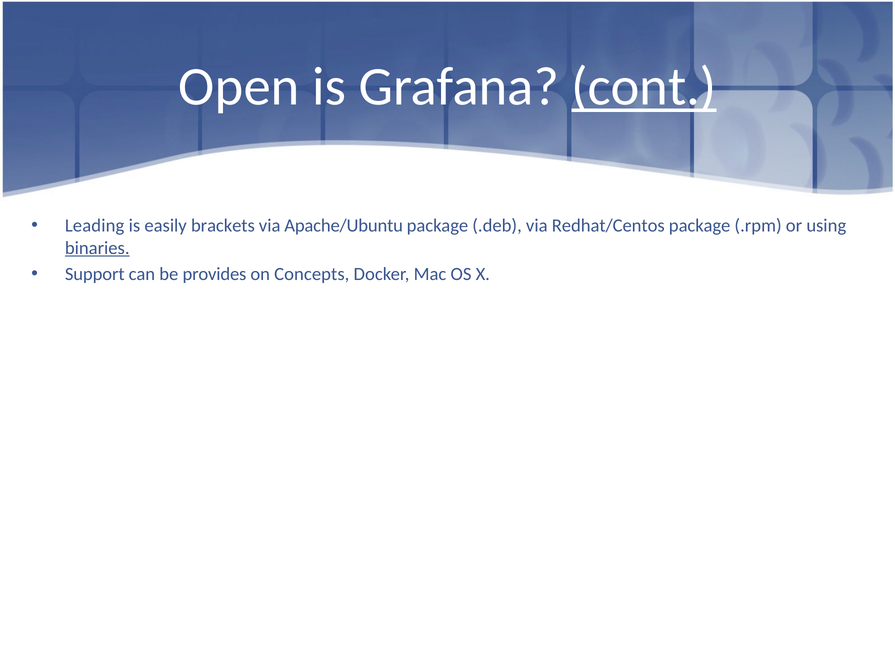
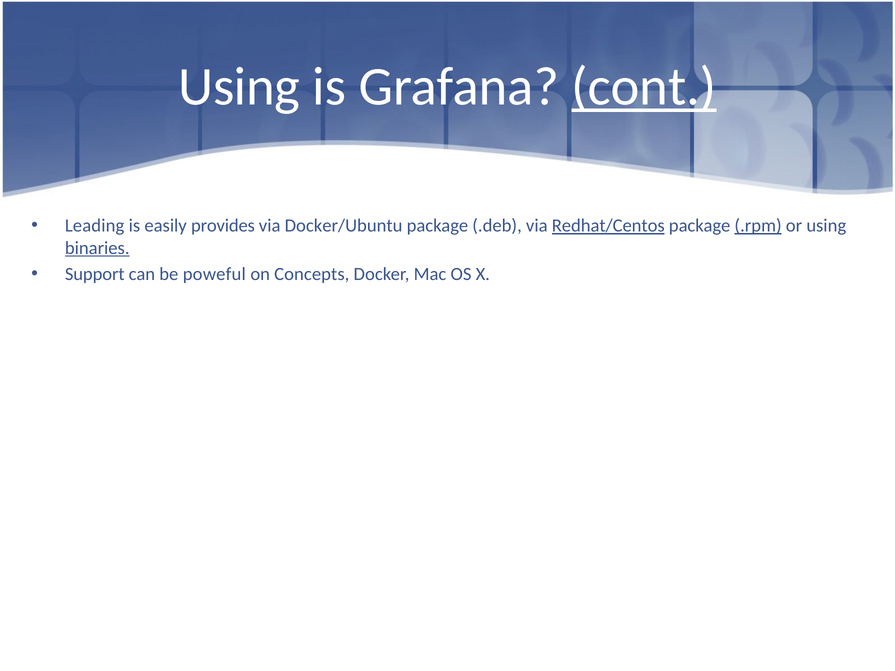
Open at (239, 87): Open -> Using
brackets: brackets -> provides
Apache/Ubuntu: Apache/Ubuntu -> Docker/Ubuntu
Redhat/Centos underline: none -> present
.rpm underline: none -> present
provides: provides -> poweful
